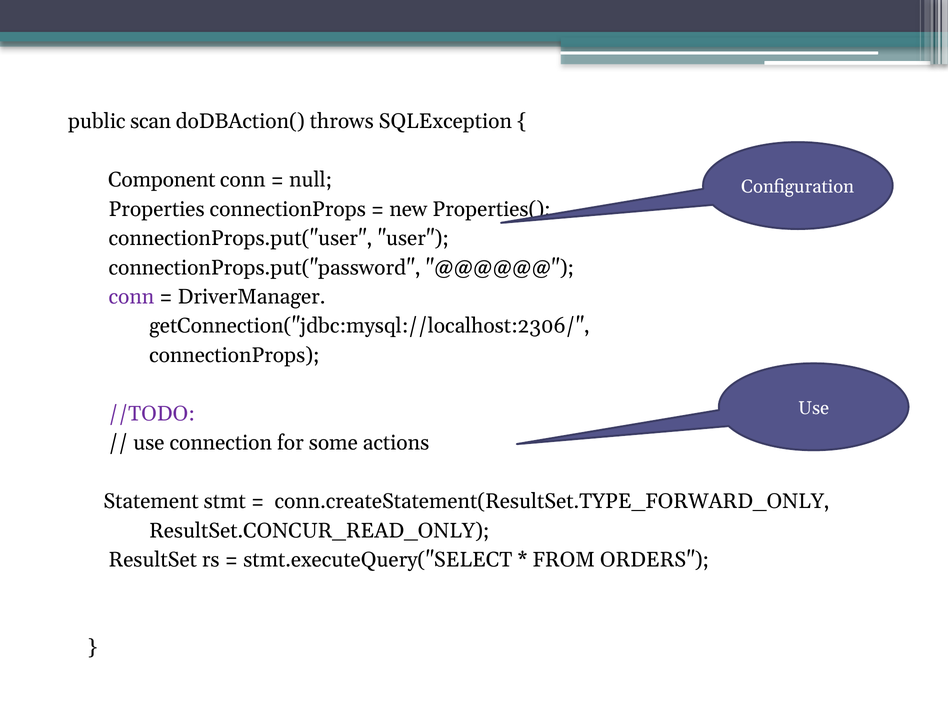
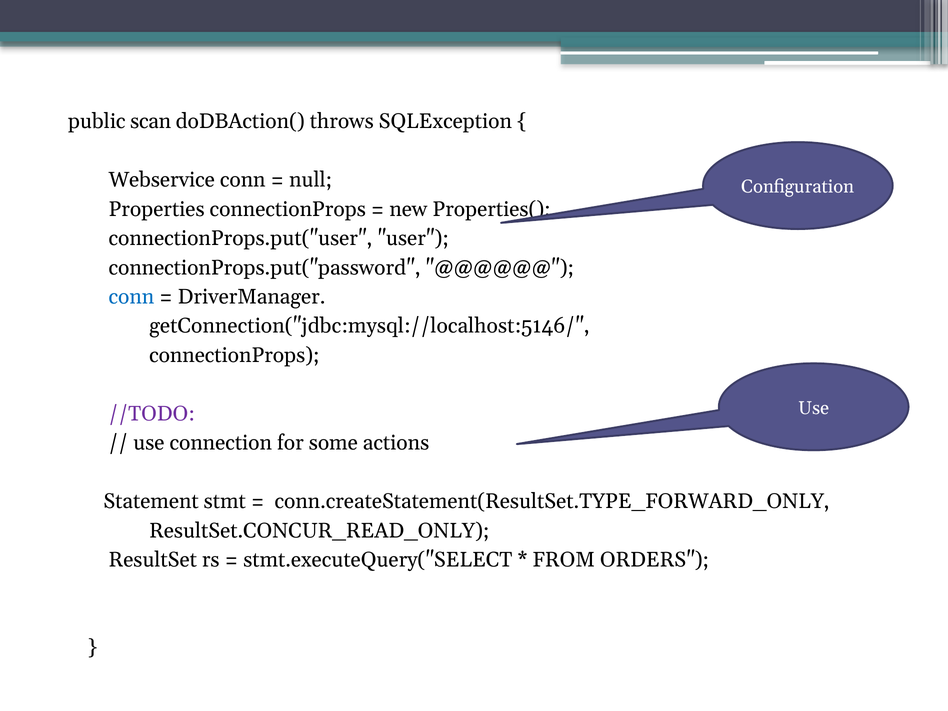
Component: Component -> Webservice
conn at (131, 297) colour: purple -> blue
getConnection("jdbc:mysql://localhost:2306/: getConnection("jdbc:mysql://localhost:2306/ -> getConnection("jdbc:mysql://localhost:5146/
